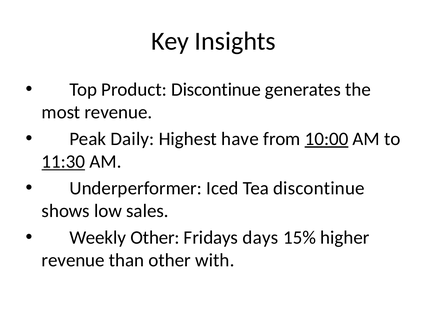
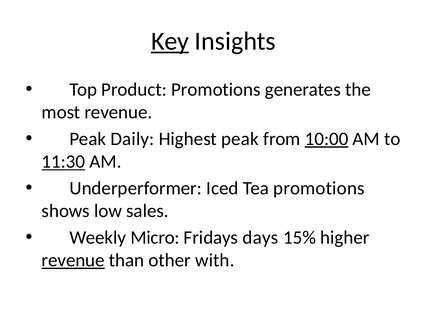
Key underline: none -> present
Product Discontinue: Discontinue -> Promotions
have: have -> peak
Tea discontinue: discontinue -> promotions
Other at (155, 238): Other -> Micro
revenue at (73, 260) underline: none -> present
